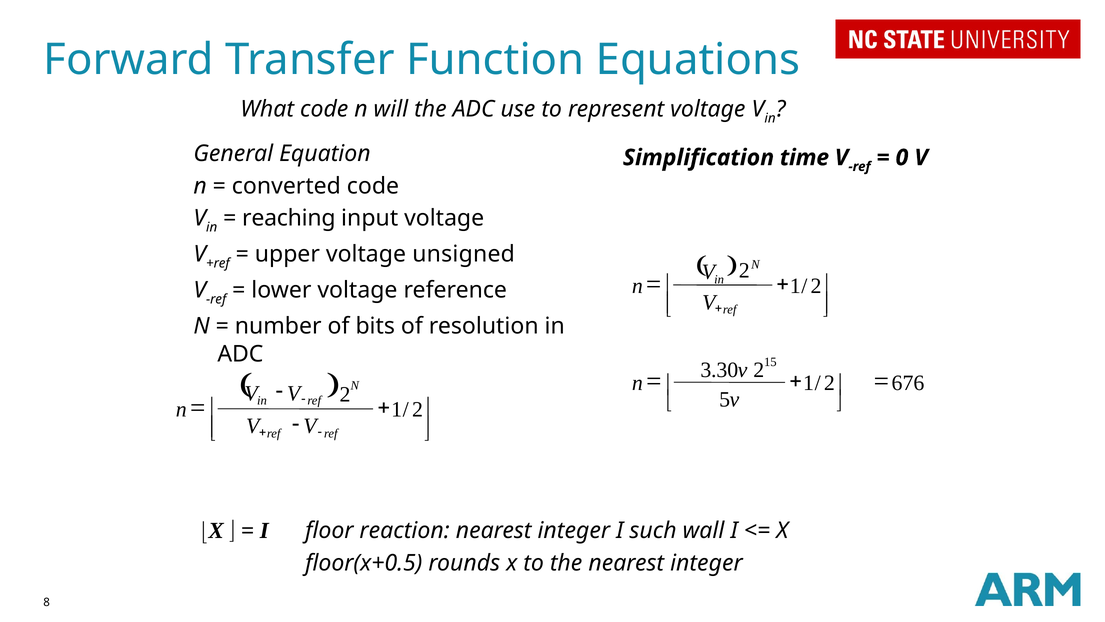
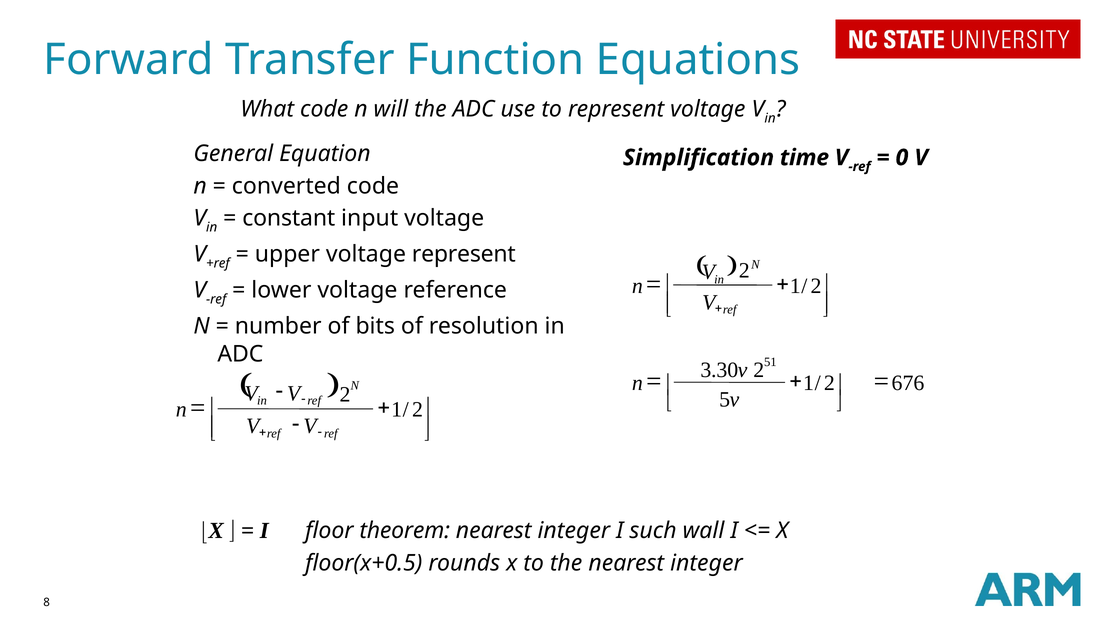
reaching: reaching -> constant
voltage unsigned: unsigned -> represent
15: 15 -> 51
reaction: reaction -> theorem
